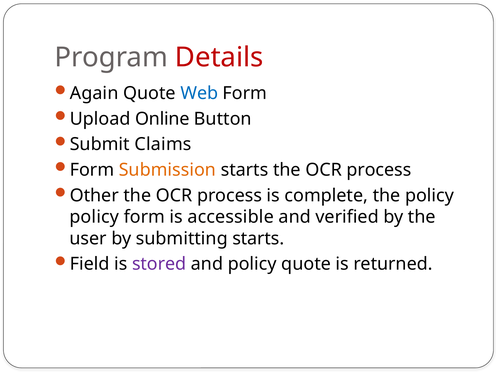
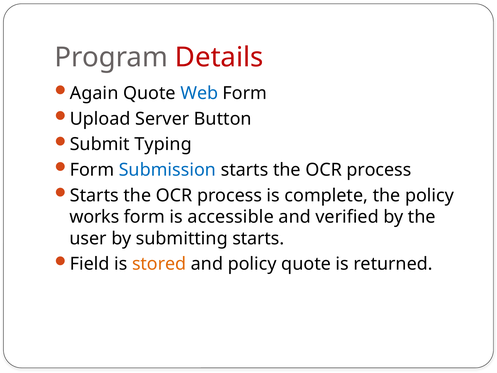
Online: Online -> Server
Claims: Claims -> Typing
Submission colour: orange -> blue
Other at (94, 195): Other -> Starts
policy at (94, 217): policy -> works
stored colour: purple -> orange
